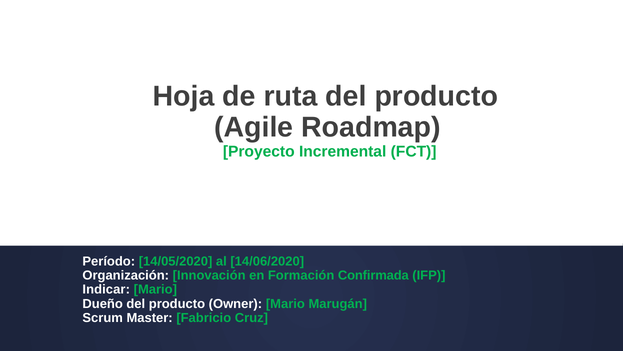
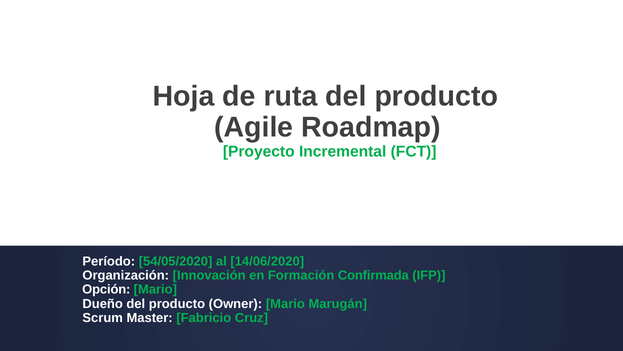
14/05/2020: 14/05/2020 -> 54/05/2020
Indicar: Indicar -> Opción
